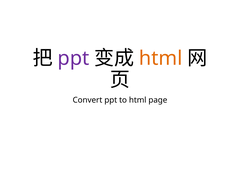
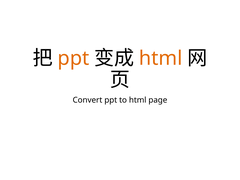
ppt at (73, 58) colour: purple -> orange
